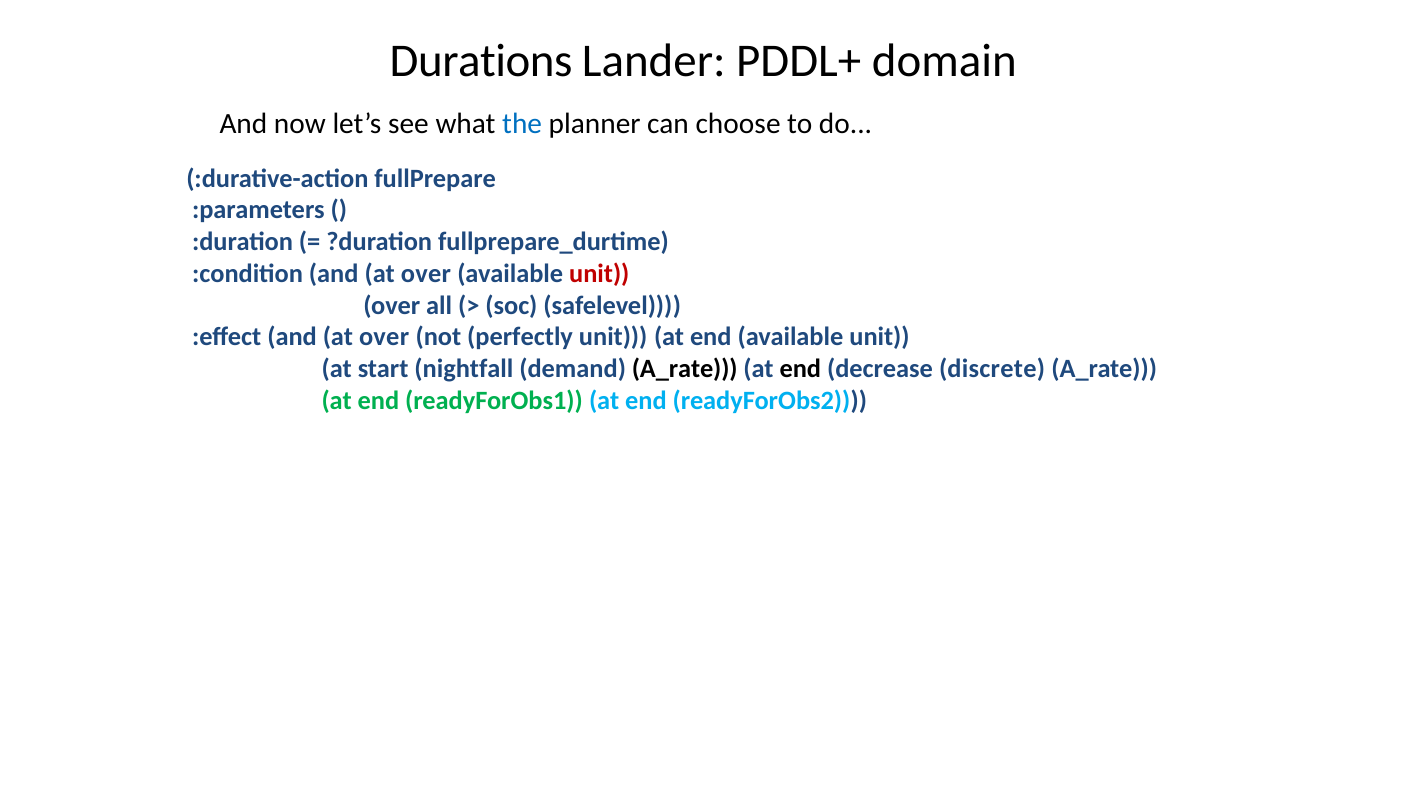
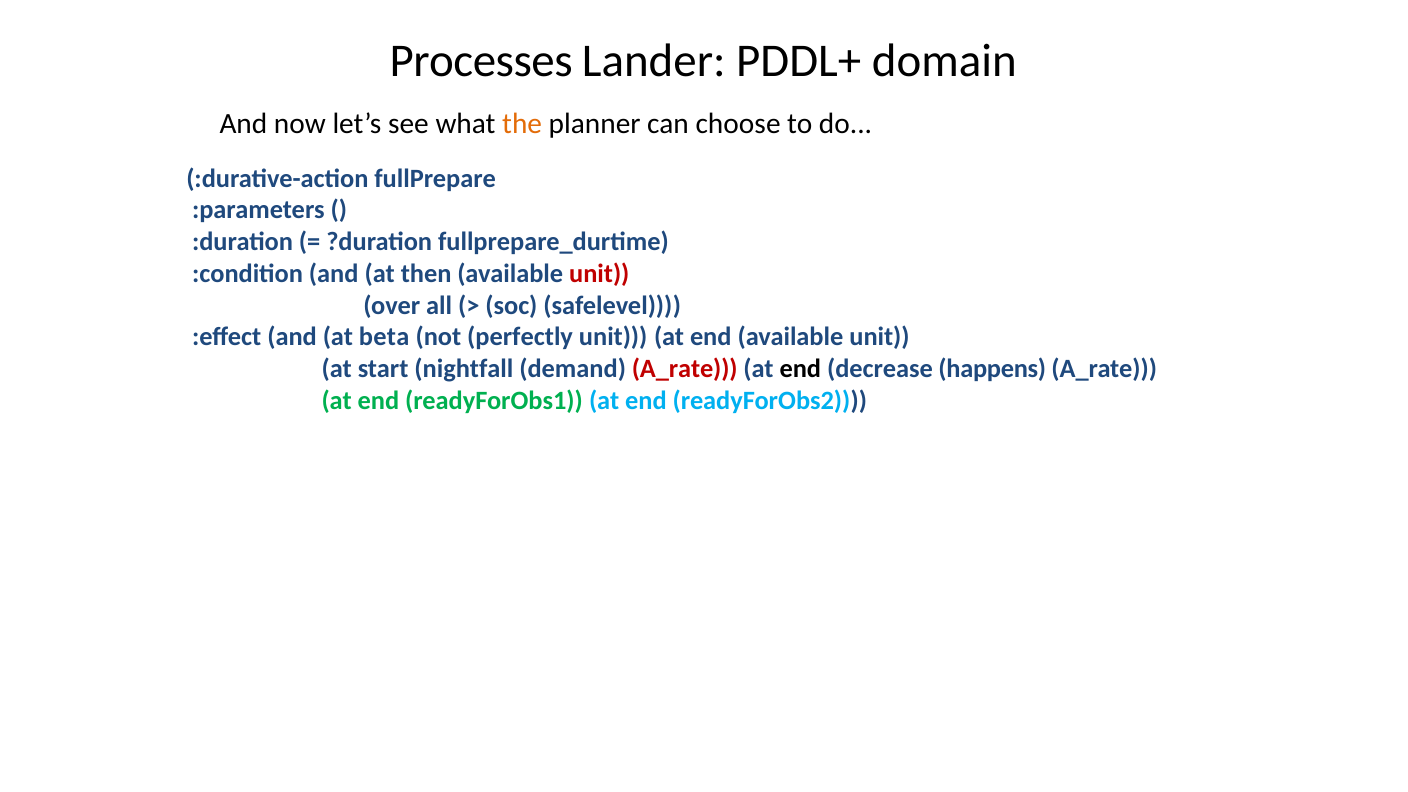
Durations: Durations -> Processes
the colour: blue -> orange
:condition and at over: over -> then
:effect and at over: over -> beta
A_rate at (685, 369) colour: black -> red
discrete: discrete -> happens
